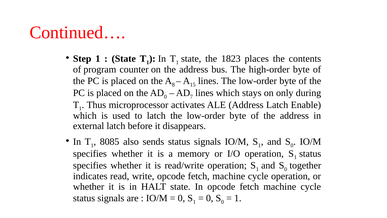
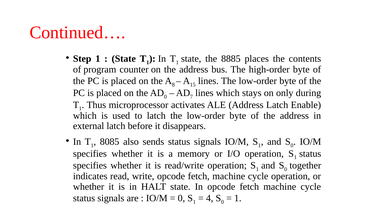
1823: 1823 -> 8885
0 at (210, 198): 0 -> 4
